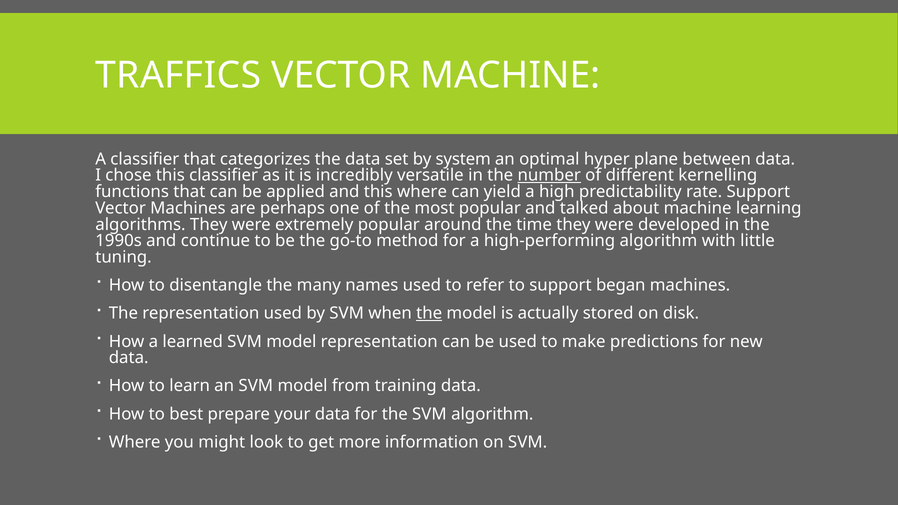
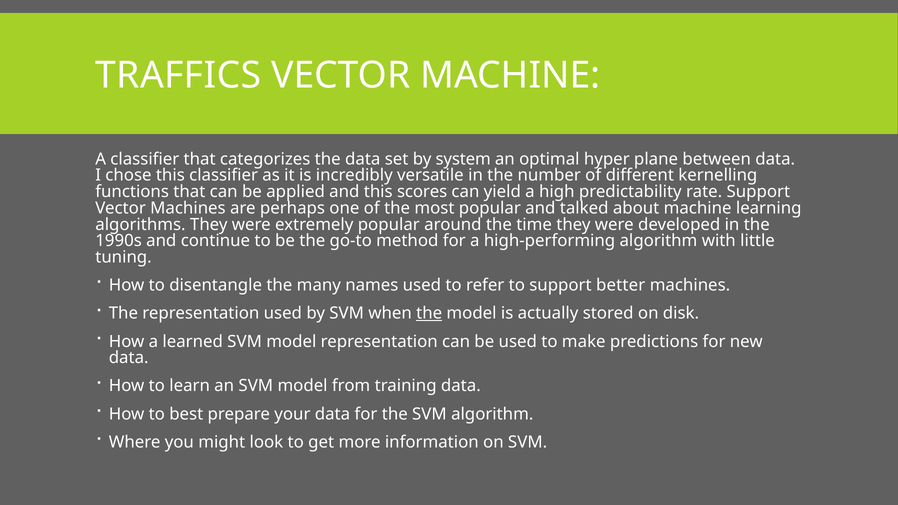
number underline: present -> none
this where: where -> scores
began: began -> better
